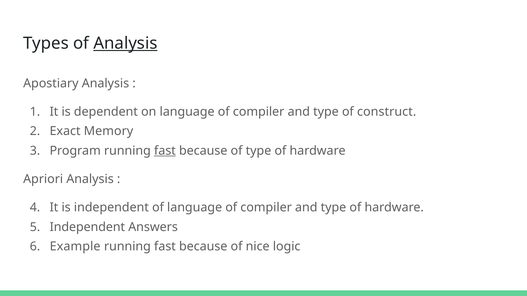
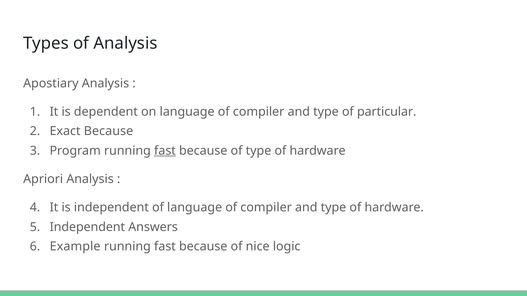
Analysis at (125, 43) underline: present -> none
construct: construct -> particular
Exact Memory: Memory -> Because
